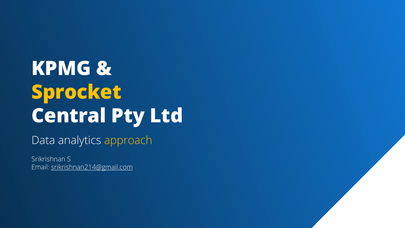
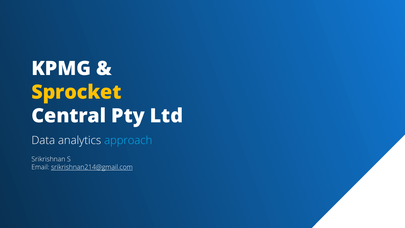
approach colour: yellow -> light blue
